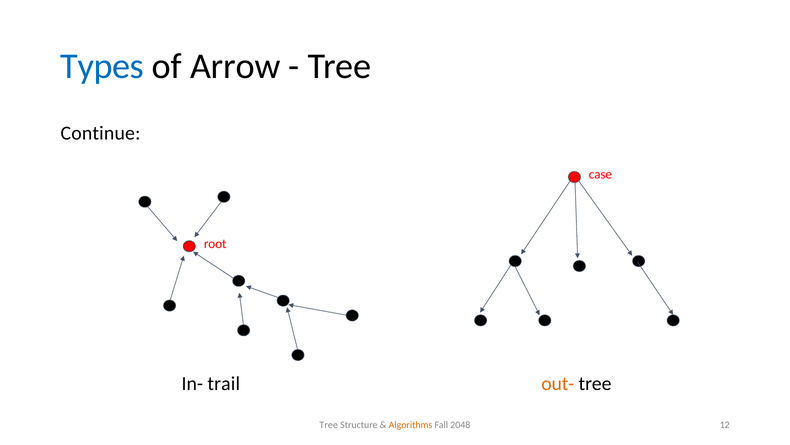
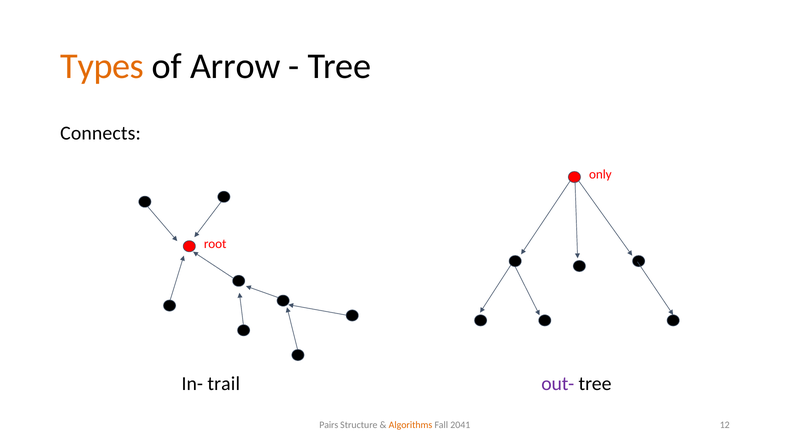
Types colour: blue -> orange
Continue: Continue -> Connects
case: case -> only
out- colour: orange -> purple
Tree at (329, 424): Tree -> Pairs
2048: 2048 -> 2041
